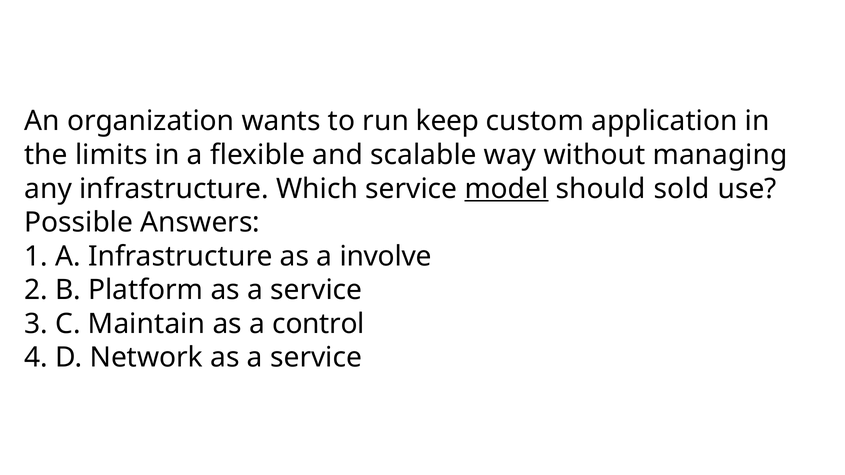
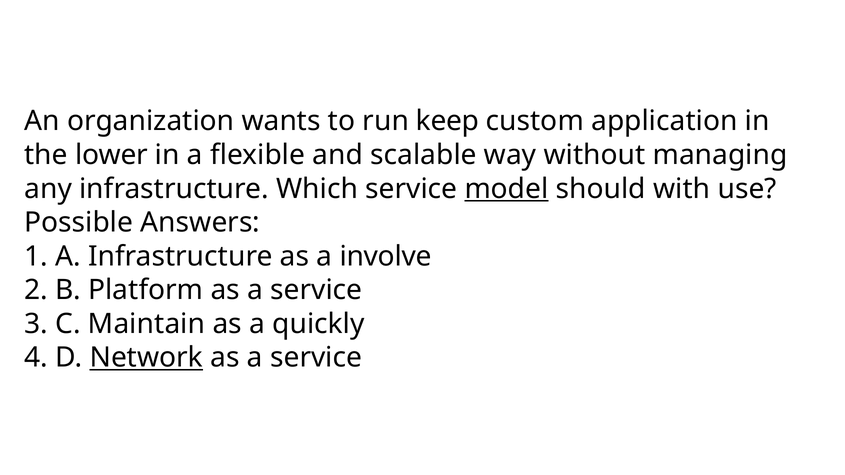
limits: limits -> lower
sold: sold -> with
control: control -> quickly
Network underline: none -> present
